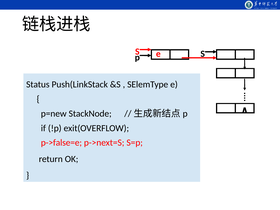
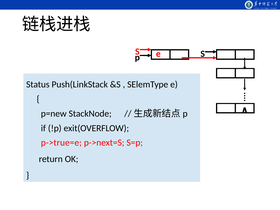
p->false=e: p->false=e -> p->true=e
